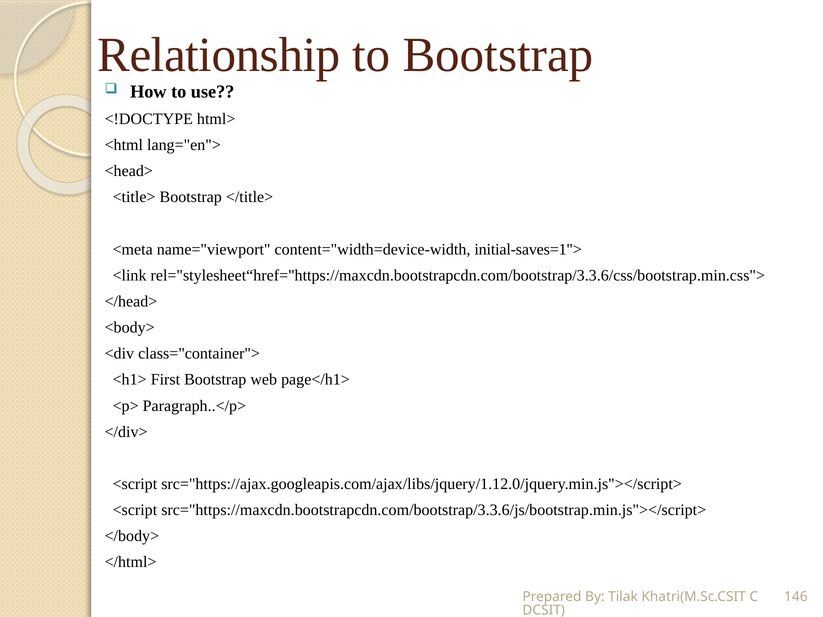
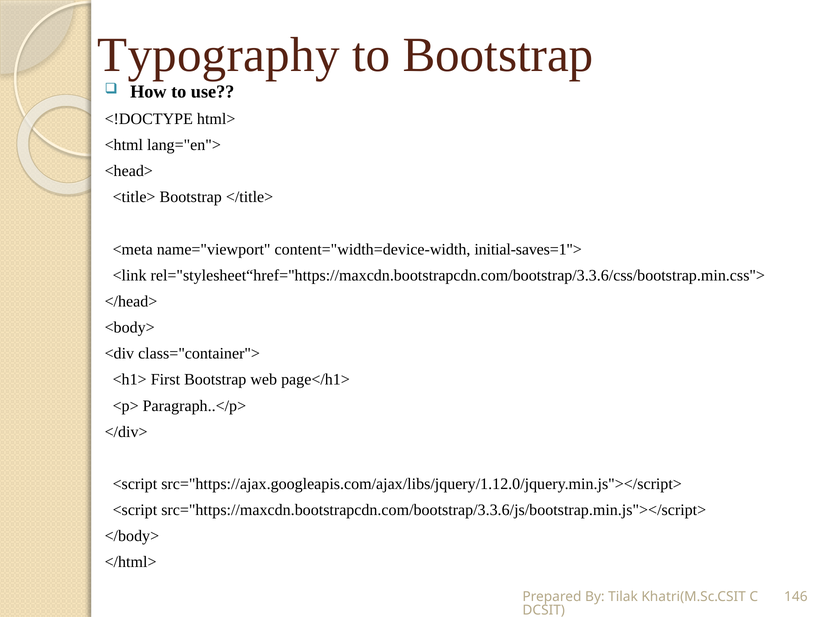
Relationship: Relationship -> Typography
